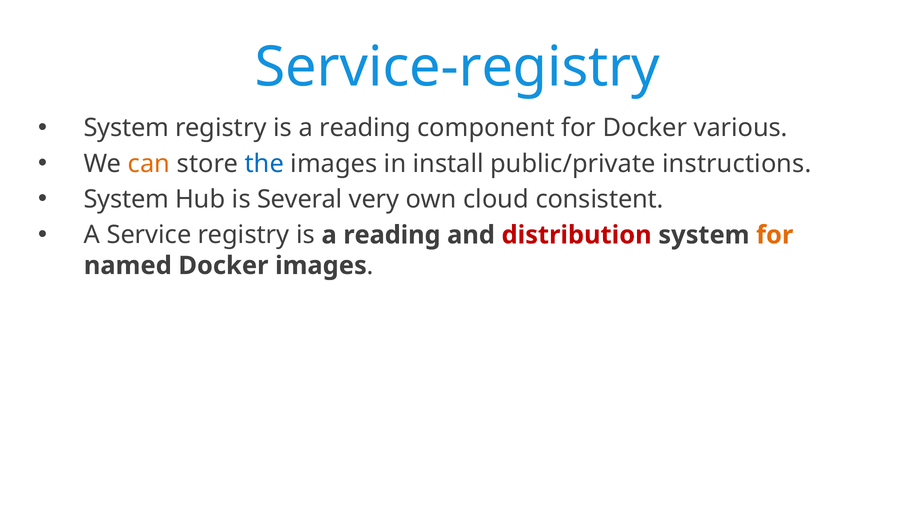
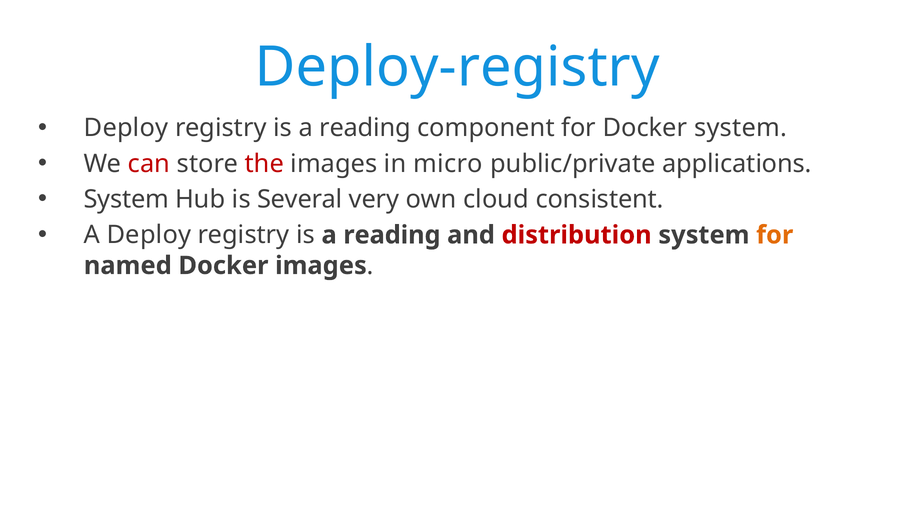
Service-registry: Service-registry -> Deploy-registry
System at (126, 128): System -> Deploy
Docker various: various -> system
can colour: orange -> red
the colour: blue -> red
install: install -> micro
instructions: instructions -> applications
A Service: Service -> Deploy
